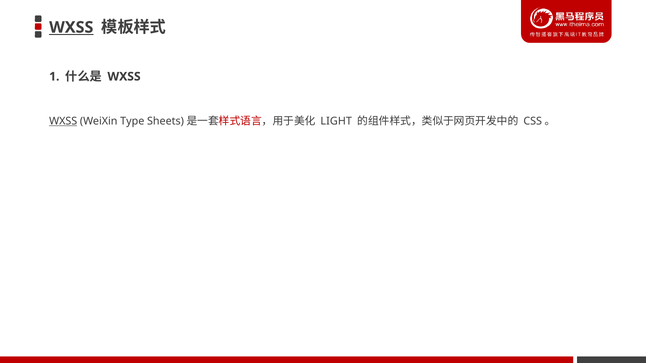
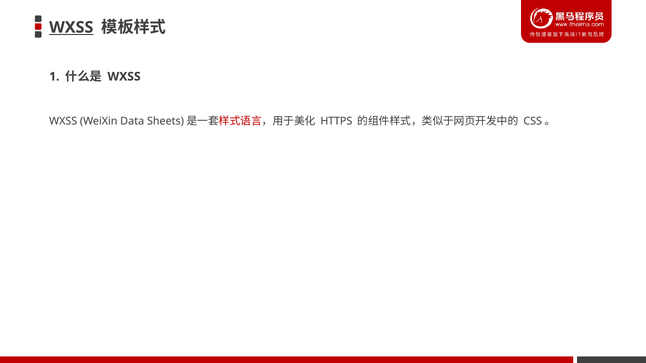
WXSS at (63, 121) underline: present -> none
Type: Type -> Data
LIGHT: LIGHT -> HTTPS
